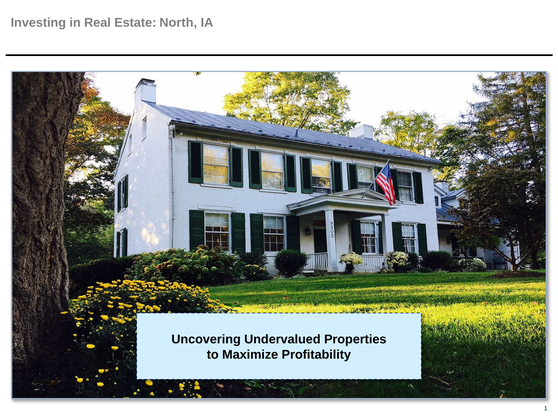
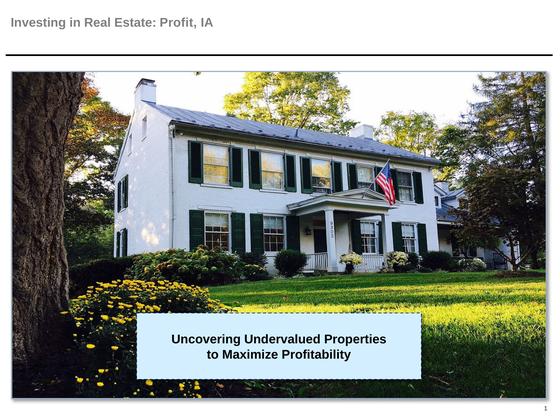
North: North -> Profit
